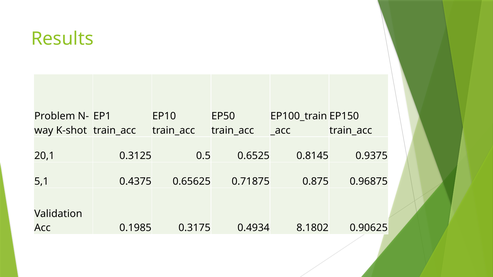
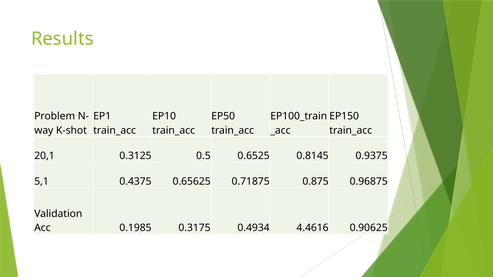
8.1802: 8.1802 -> 4.4616
